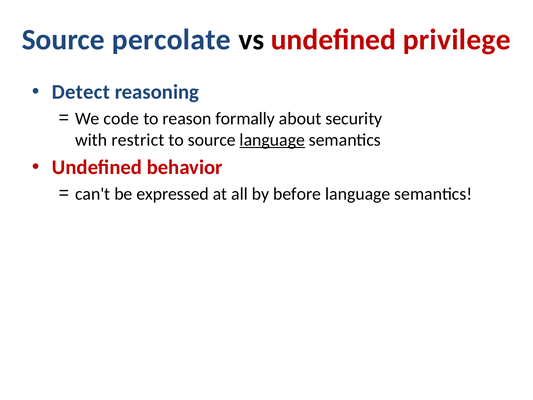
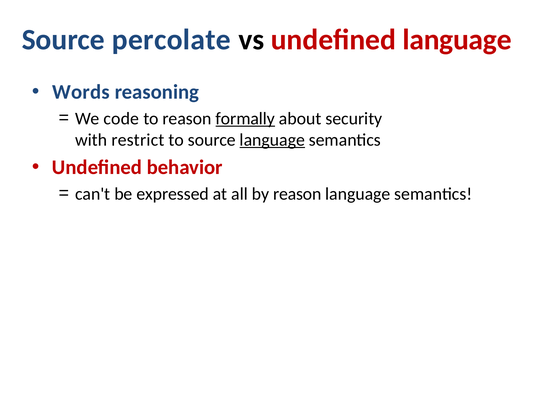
undefined privilege: privilege -> language
Detect: Detect -> Words
formally underline: none -> present
by before: before -> reason
